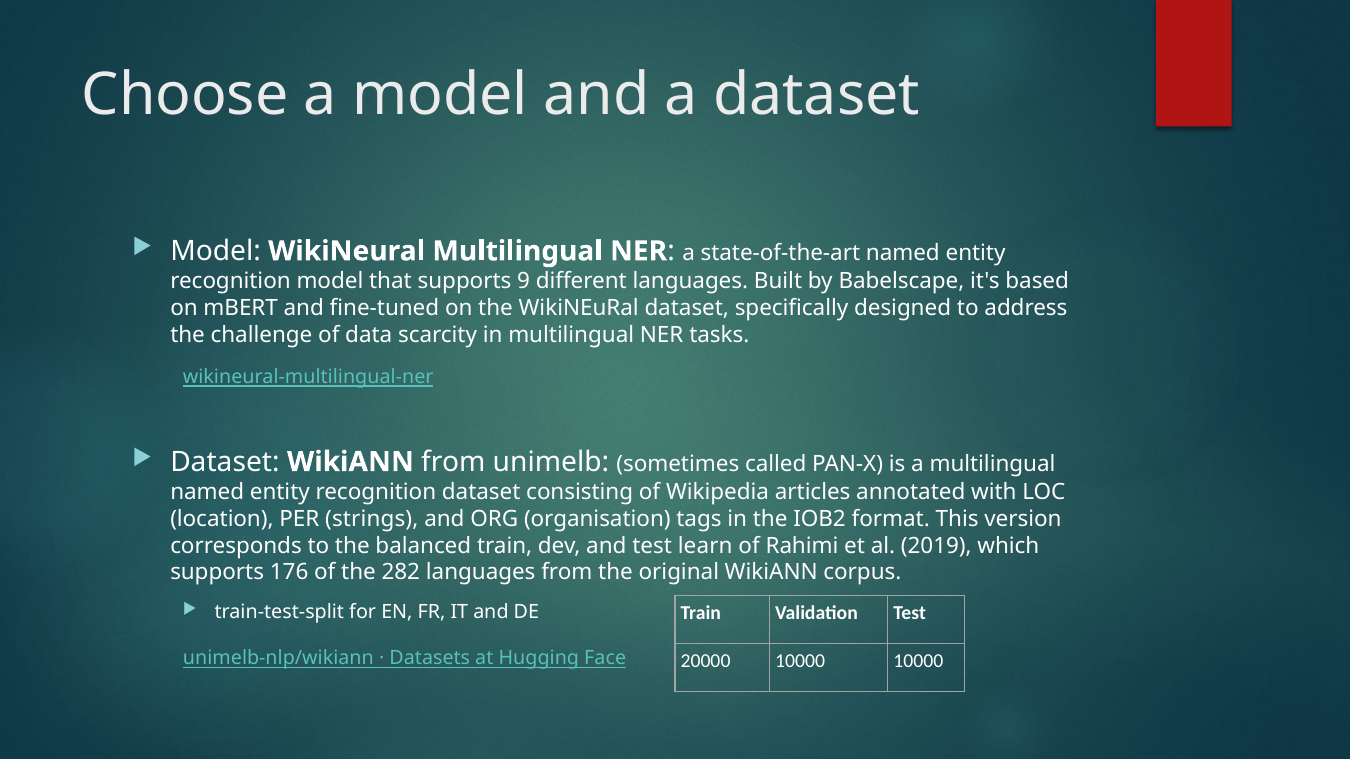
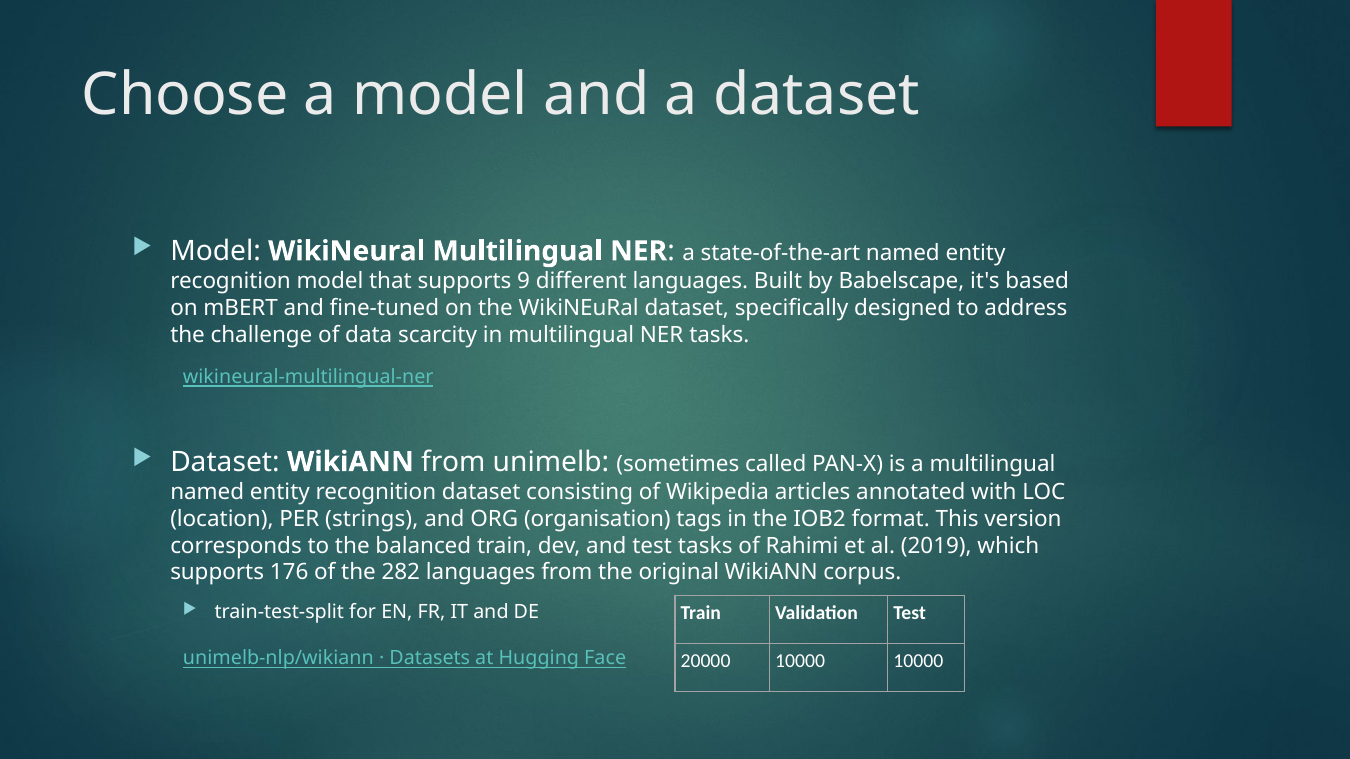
test learn: learn -> tasks
